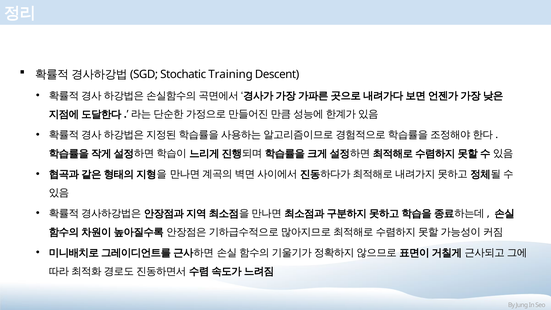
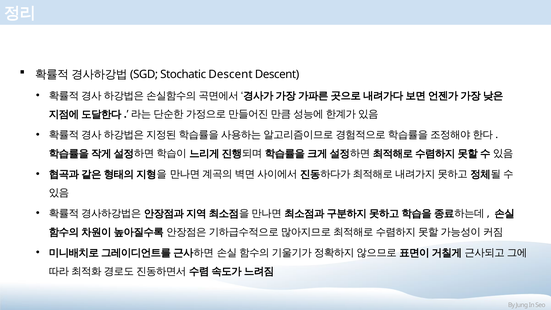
Stochatic Training: Training -> Descent
